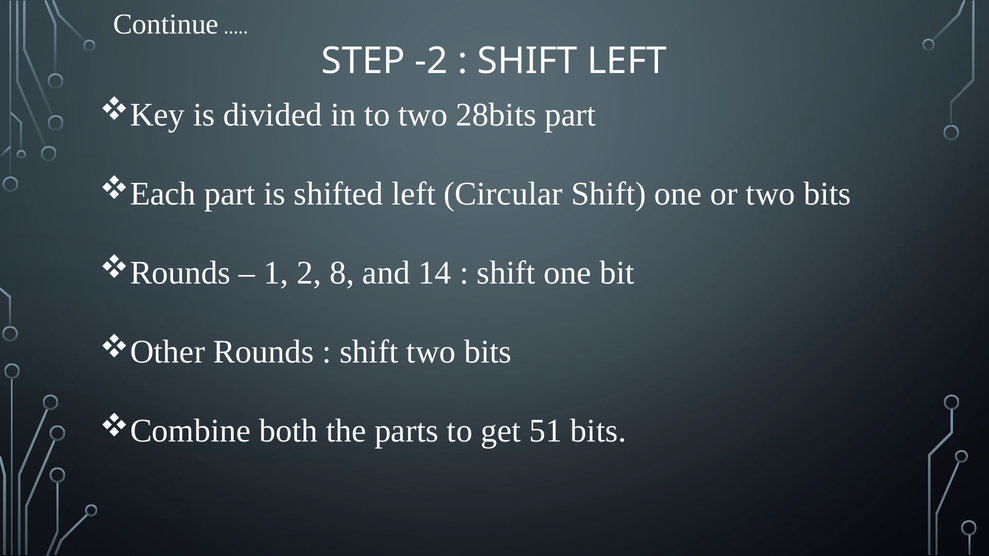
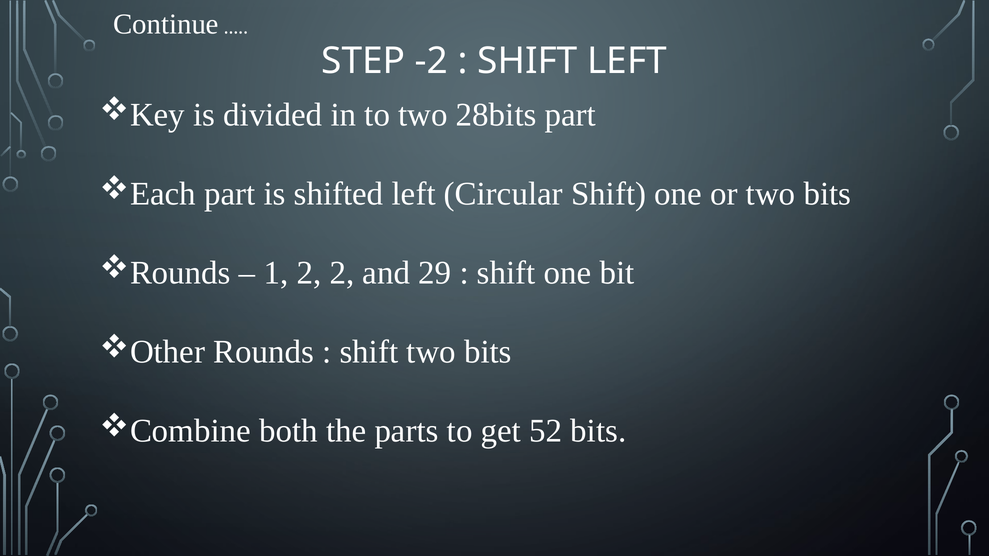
2 8: 8 -> 2
14: 14 -> 29
51: 51 -> 52
